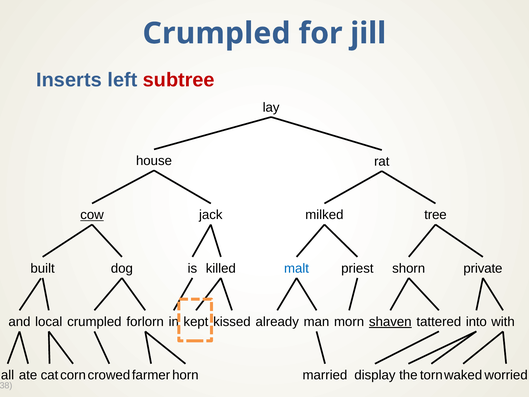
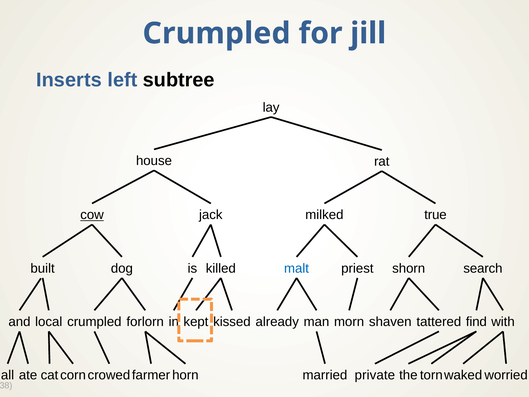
subtree colour: red -> black
tree: tree -> true
private: private -> search
shaven underline: present -> none
into: into -> find
display: display -> private
